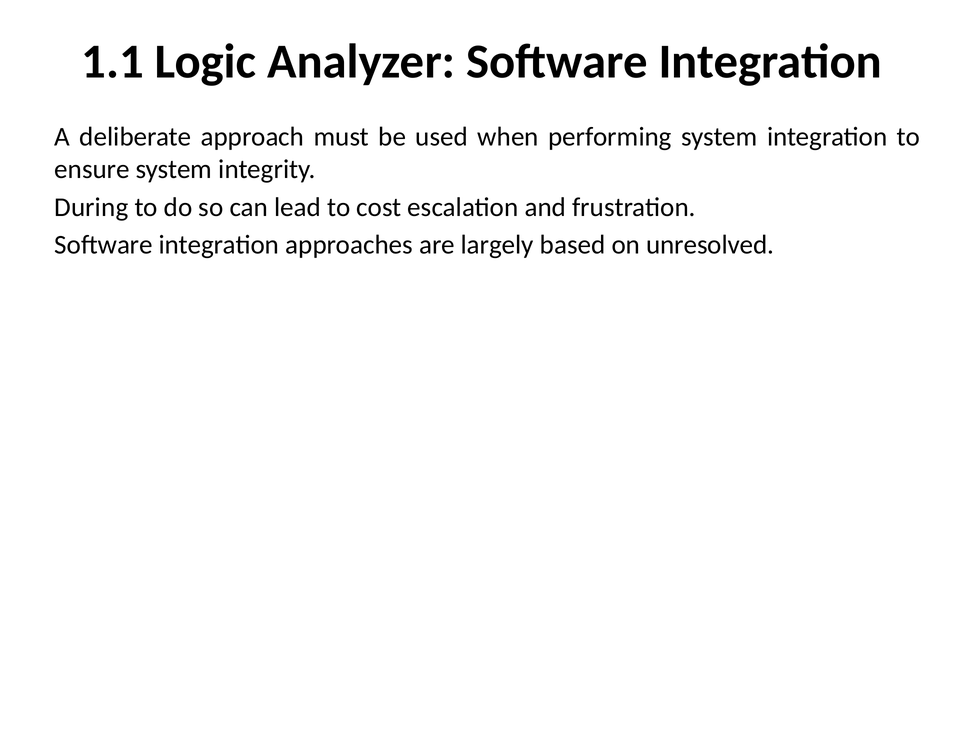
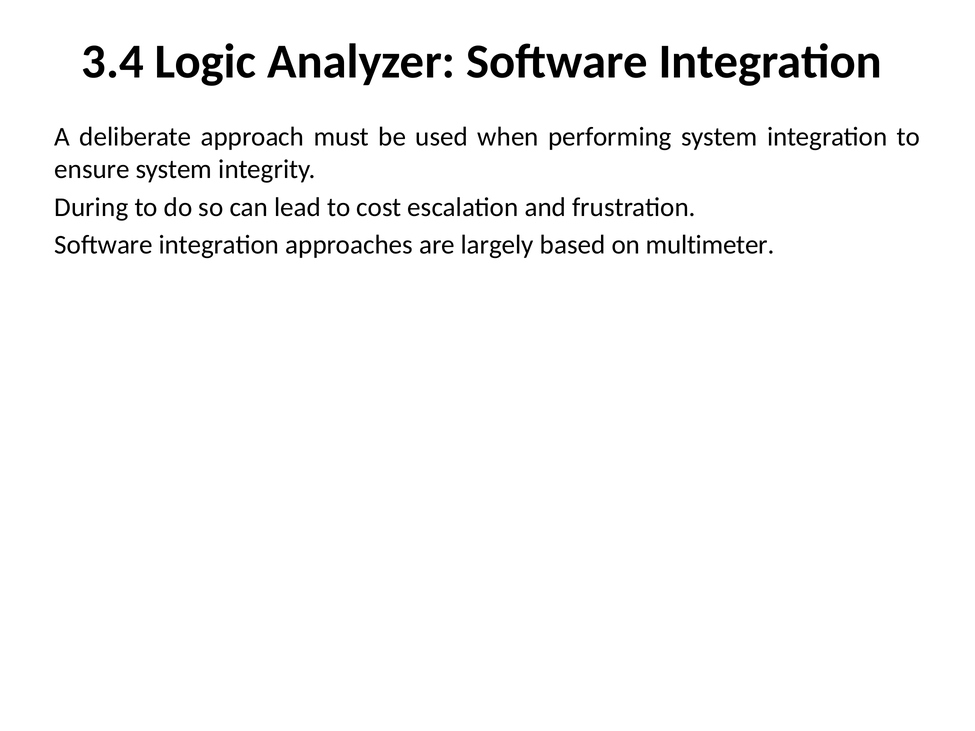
1.1: 1.1 -> 3.4
unresolved: unresolved -> multimeter
